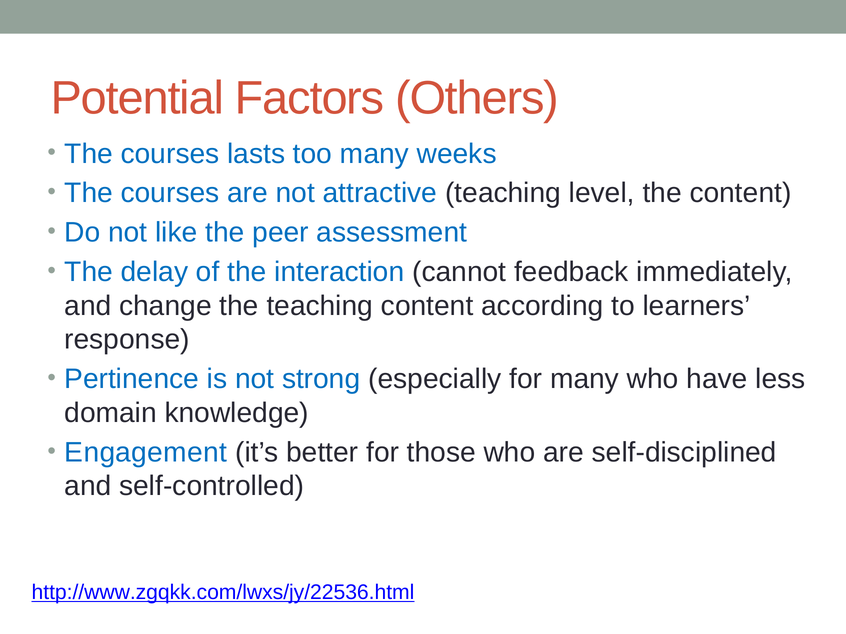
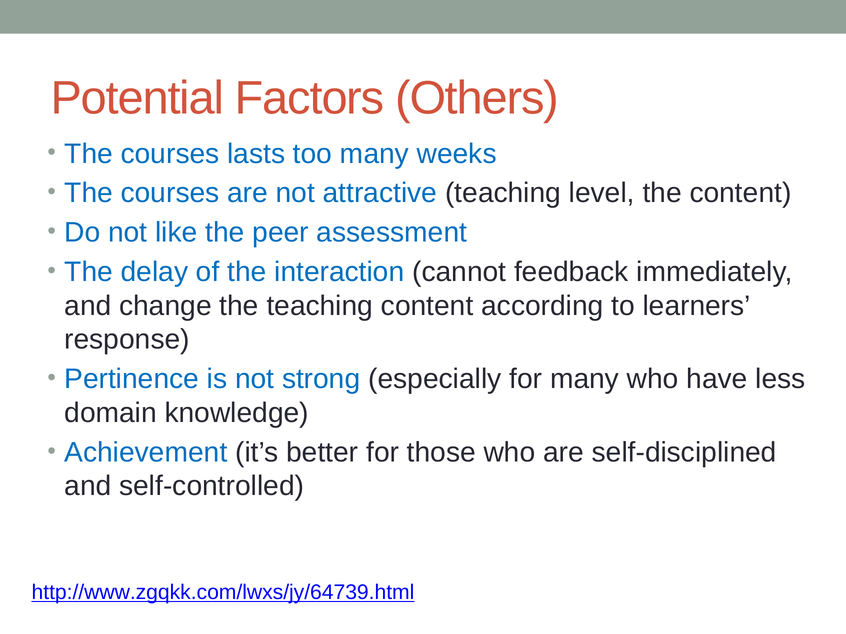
Engagement: Engagement -> Achievement
http://www.zgqkk.com/lwxs/jy/22536.html: http://www.zgqkk.com/lwxs/jy/22536.html -> http://www.zgqkk.com/lwxs/jy/64739.html
